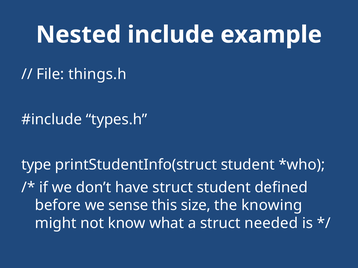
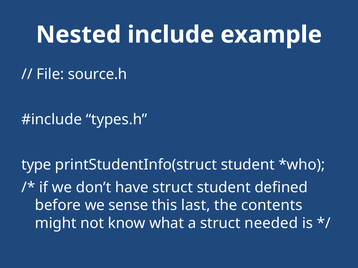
things.h: things.h -> source.h
size: size -> last
knowing: knowing -> contents
